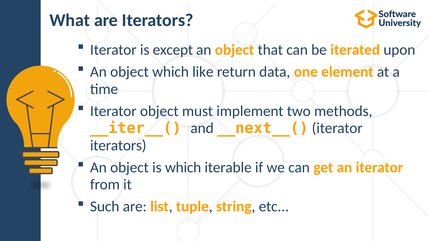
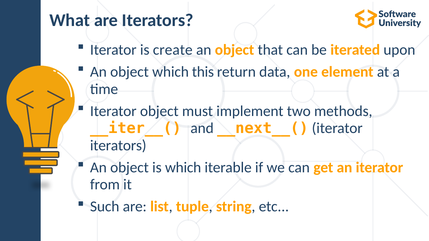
except: except -> create
like: like -> this
